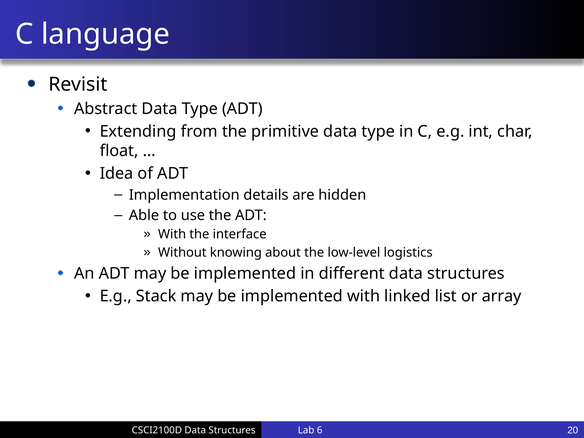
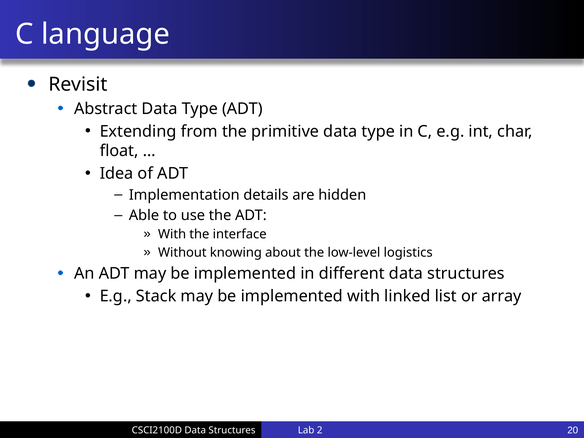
6: 6 -> 2
